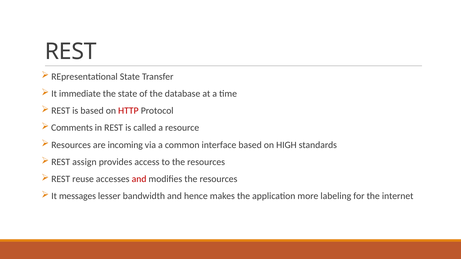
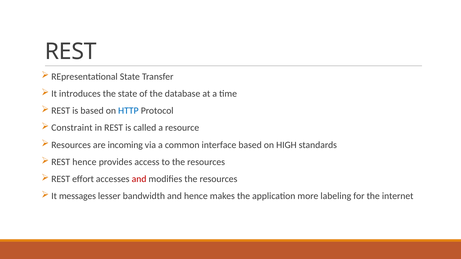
immediate: immediate -> introduces
HTTP colour: red -> blue
Comments: Comments -> Constraint
REST assign: assign -> hence
reuse: reuse -> effort
